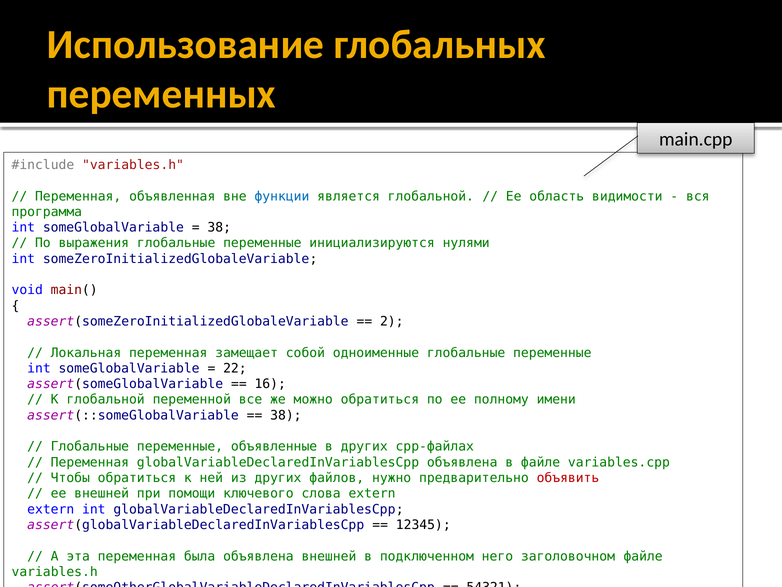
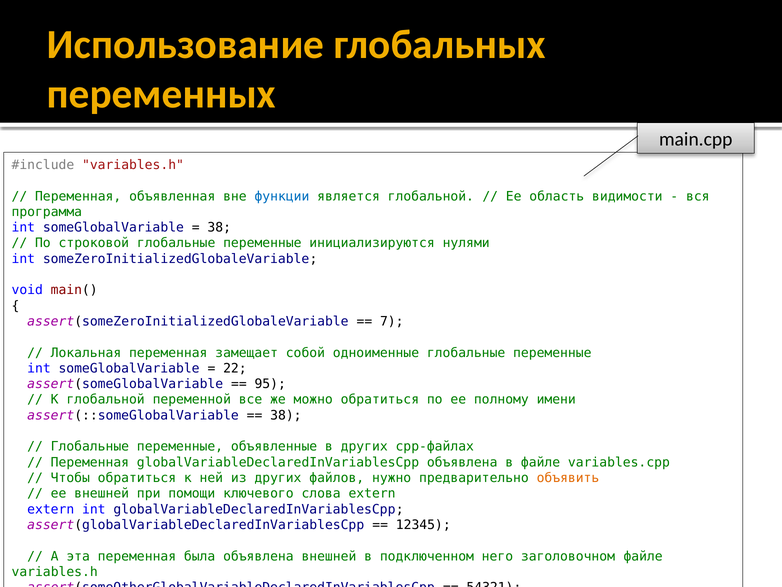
выражения: выражения -> строковой
2: 2 -> 7
16: 16 -> 95
объявить colour: red -> orange
